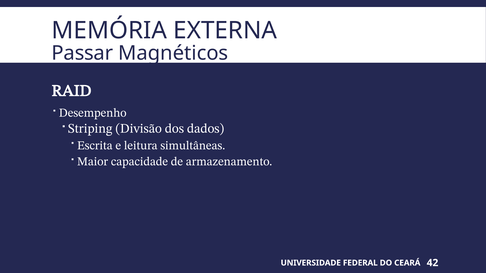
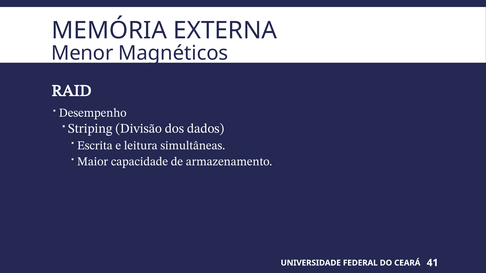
Passar: Passar -> Menor
42: 42 -> 41
